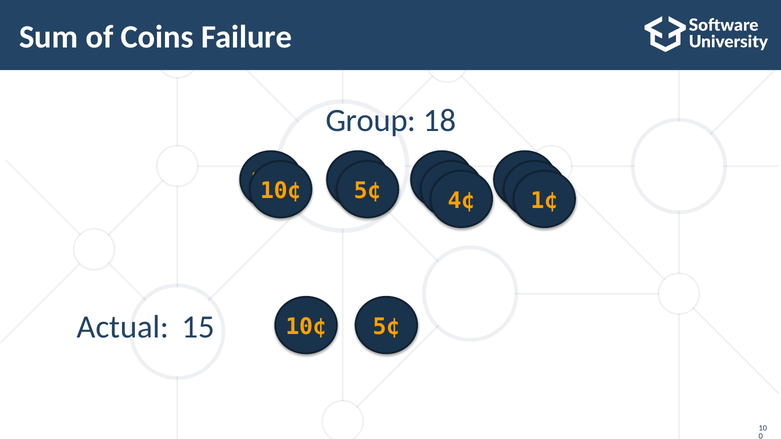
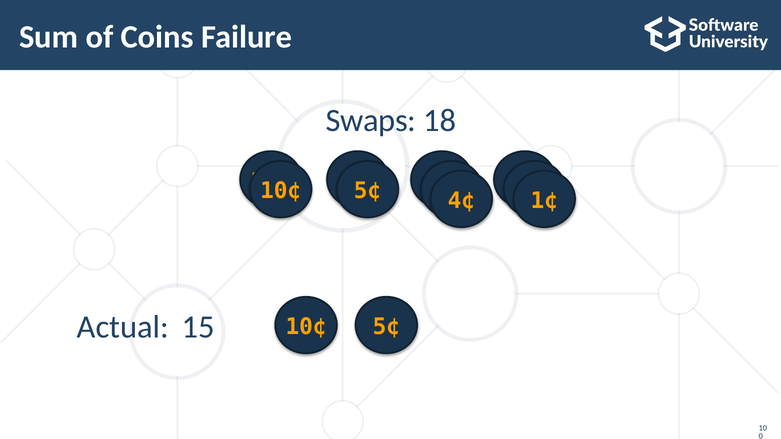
Group: Group -> Swaps
